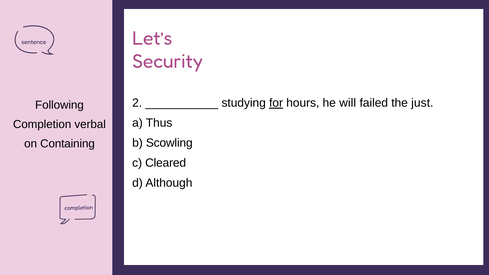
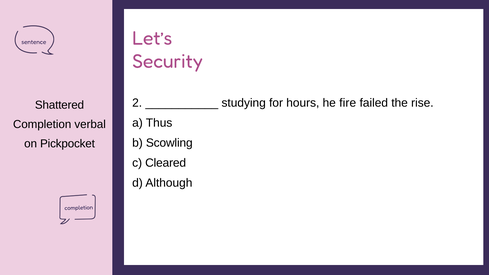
for underline: present -> none
will: will -> fire
just: just -> rise
Following: Following -> Shattered
Containing: Containing -> Pickpocket
